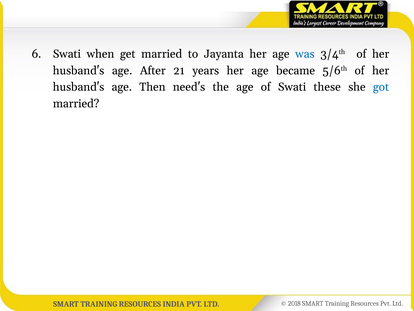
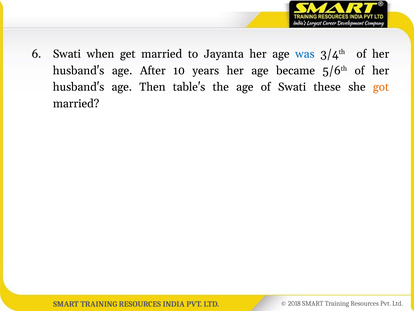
21: 21 -> 10
need's: need's -> table's
got colour: blue -> orange
